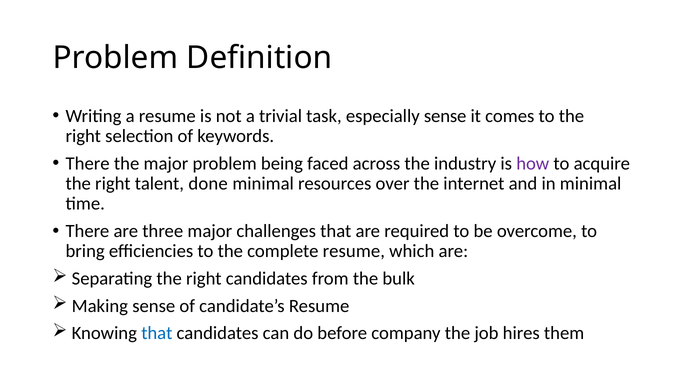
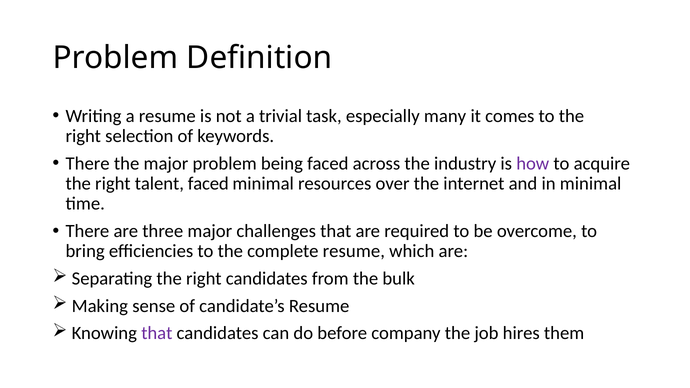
especially sense: sense -> many
talent done: done -> faced
that at (157, 333) colour: blue -> purple
